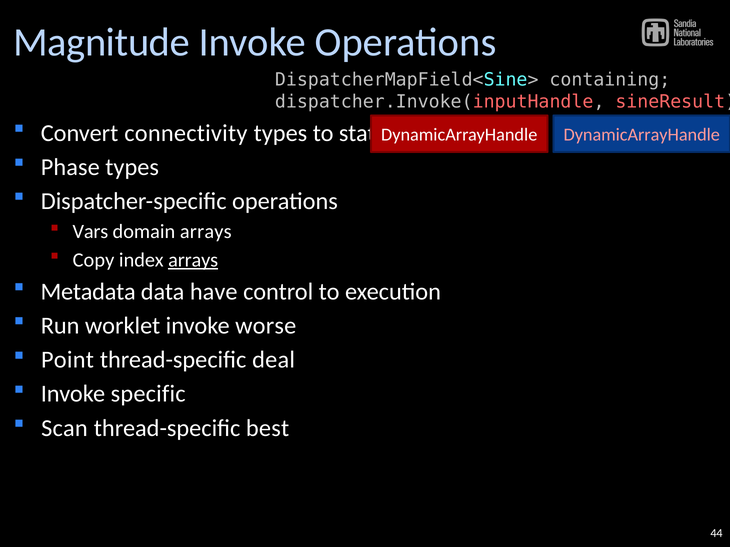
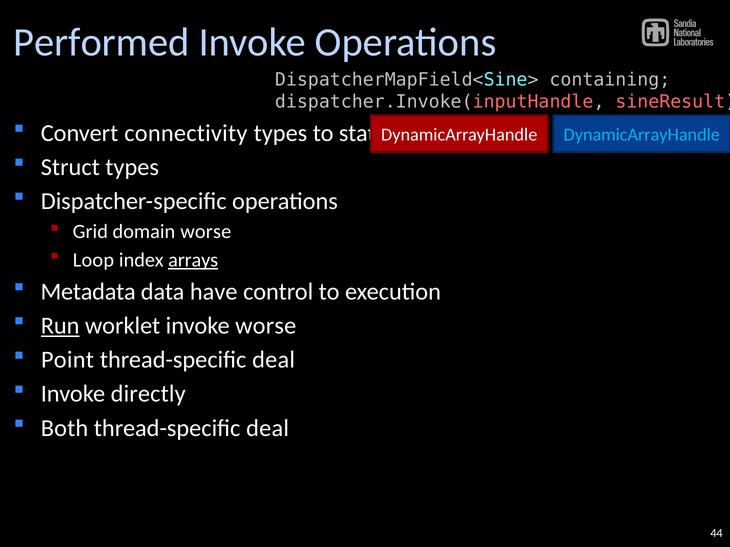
Magnitude: Magnitude -> Performed
DynamicArrayHandle at (642, 135) colour: pink -> light blue
Phase: Phase -> Struct
Vars: Vars -> Grid
domain arrays: arrays -> worse
Copy: Copy -> Loop
Run underline: none -> present
specific: specific -> directly
Scan: Scan -> Both
best at (268, 428): best -> deal
